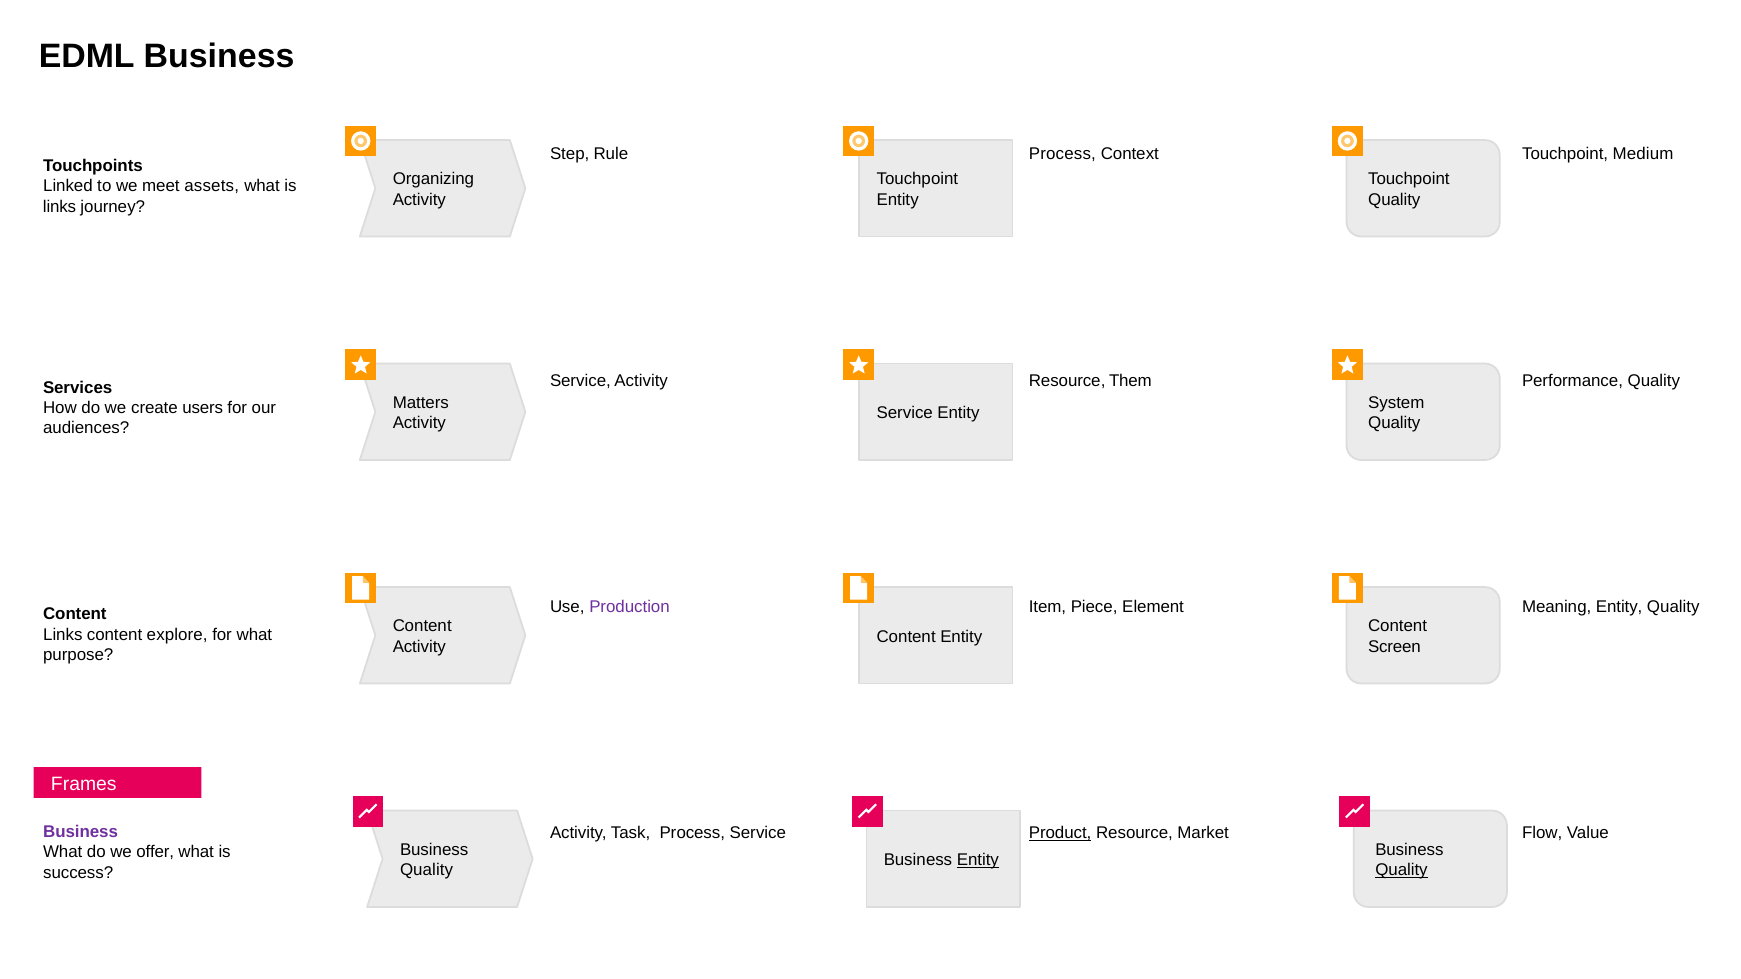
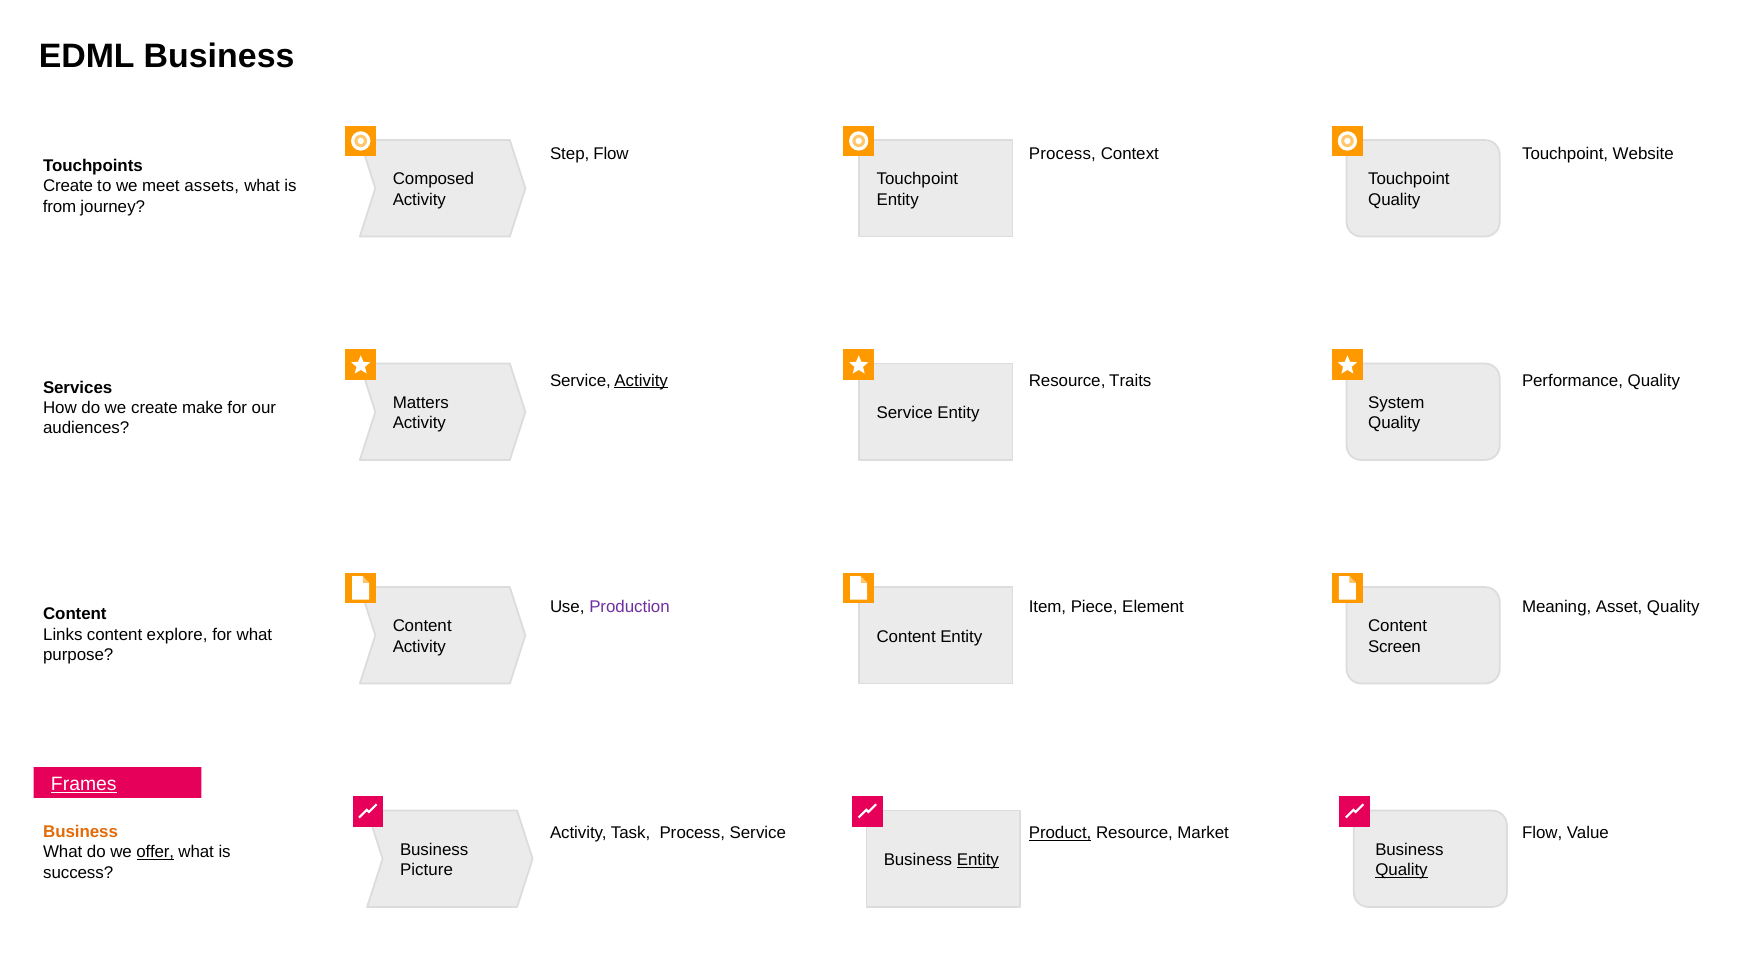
Step Rule: Rule -> Flow
Medium: Medium -> Website
Organizing: Organizing -> Composed
Linked at (68, 186): Linked -> Create
links at (60, 207): links -> from
Activity at (641, 381) underline: none -> present
Them: Them -> Traits
users: users -> make
Meaning Entity: Entity -> Asset
Frames underline: none -> present
Business at (81, 832) colour: purple -> orange
offer underline: none -> present
Quality at (427, 870): Quality -> Picture
